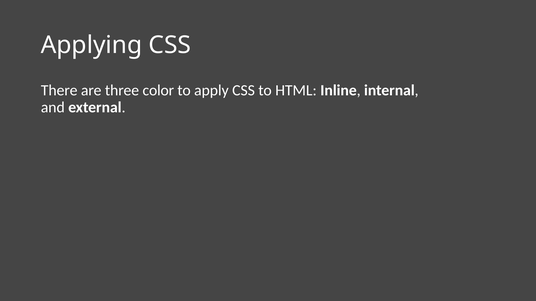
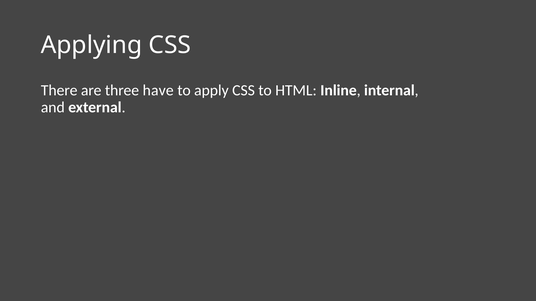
color: color -> have
